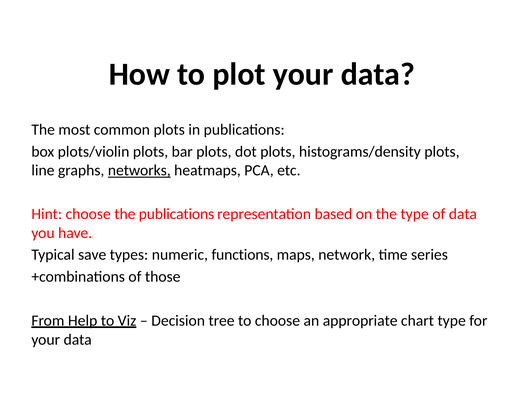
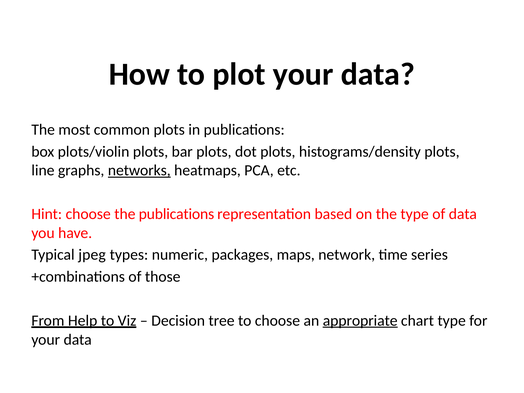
save: save -> jpeg
functions: functions -> packages
appropriate underline: none -> present
